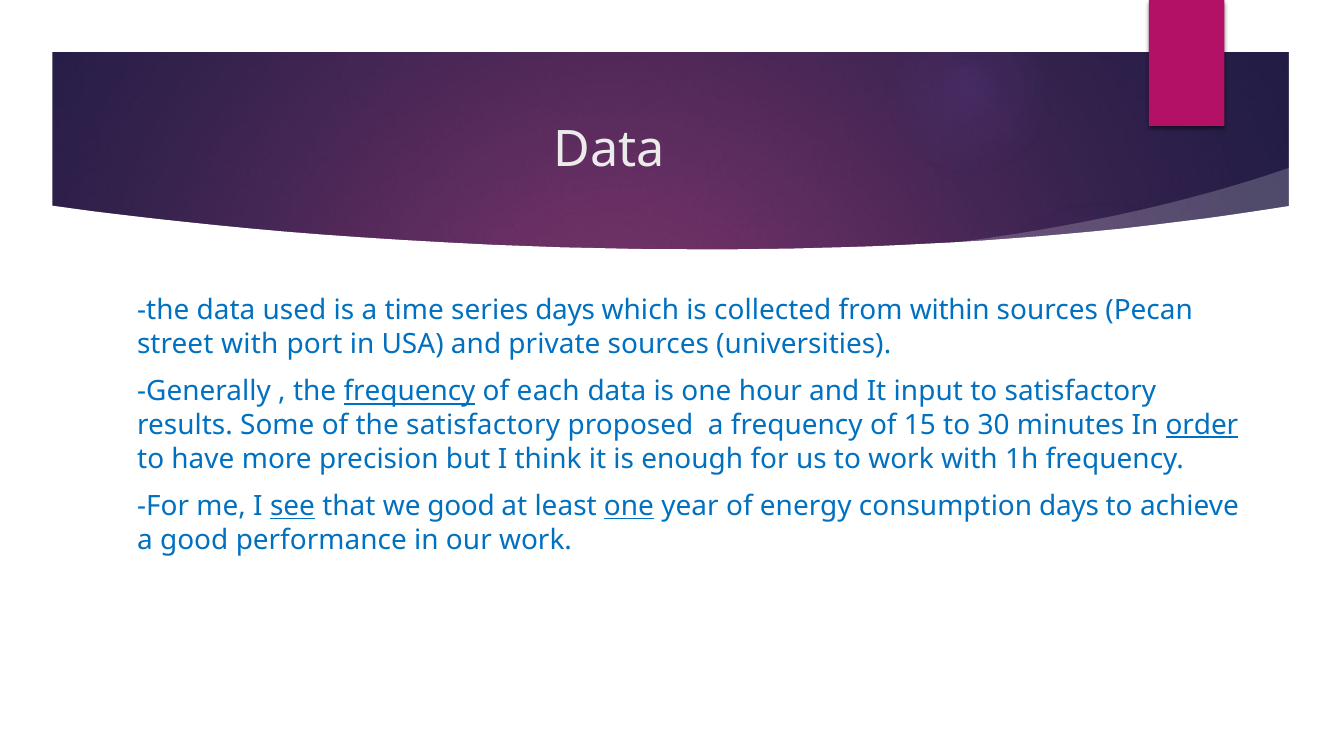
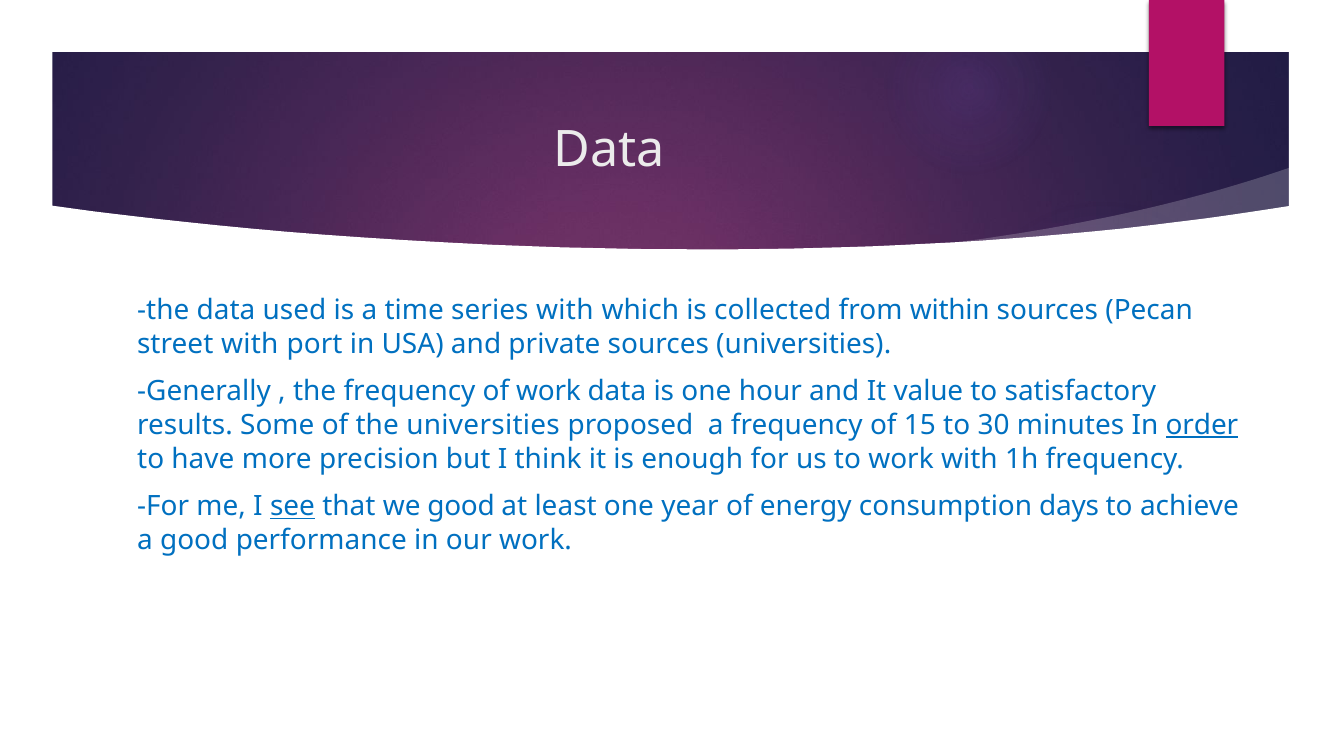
series days: days -> with
frequency at (409, 392) underline: present -> none
of each: each -> work
input: input -> value
the satisfactory: satisfactory -> universities
one at (629, 506) underline: present -> none
